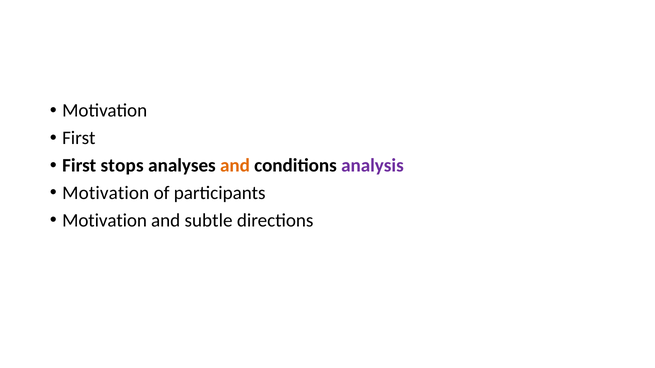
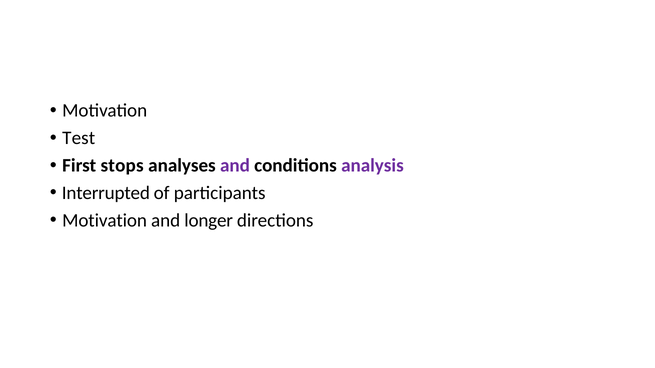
First at (79, 138): First -> Test
and at (235, 166) colour: orange -> purple
Motivation at (106, 193): Motivation -> Interrupted
subtle: subtle -> longer
